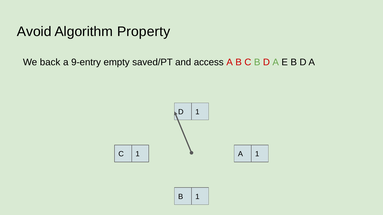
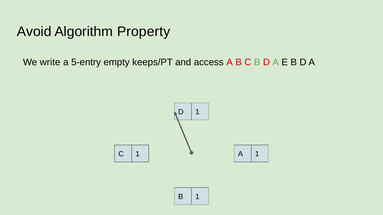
back: back -> write
9-entry: 9-entry -> 5-entry
saved/PT: saved/PT -> keeps/PT
